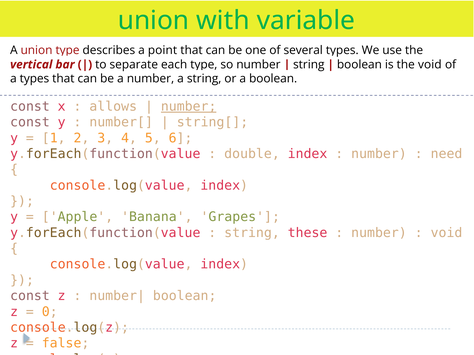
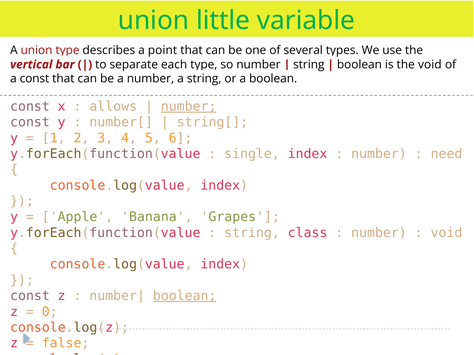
with: with -> little
a types: types -> const
double: double -> single
these: these -> class
boolean at (185, 296) underline: none -> present
